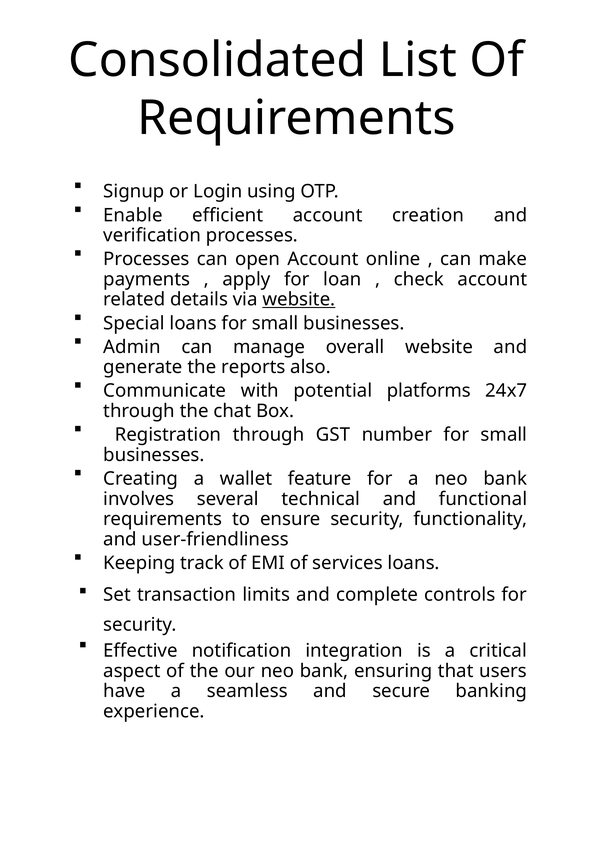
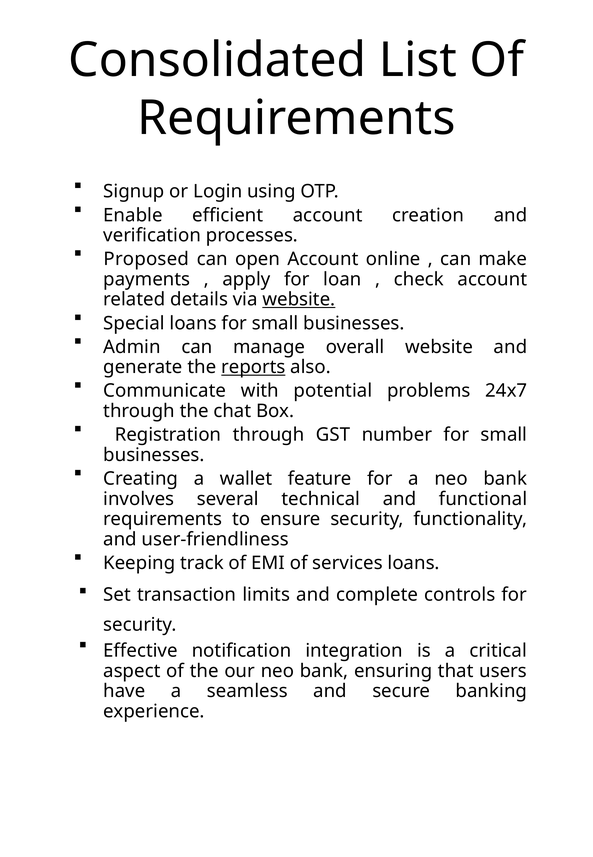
Processes at (146, 259): Processes -> Proposed
reports underline: none -> present
platforms: platforms -> problems
